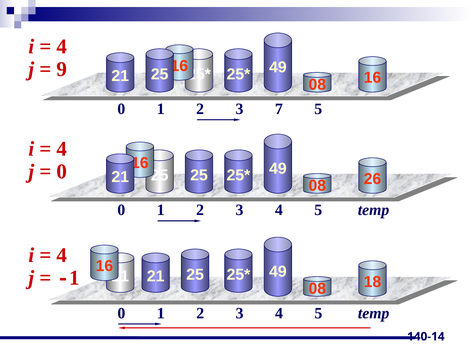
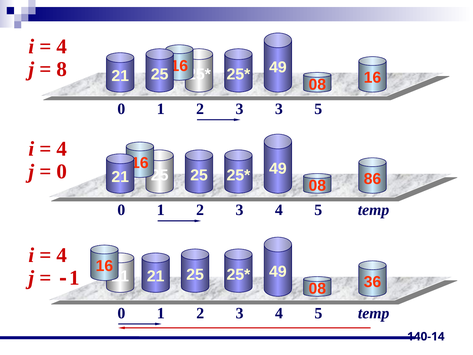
9: 9 -> 8
3 7: 7 -> 3
26: 26 -> 86
18: 18 -> 36
